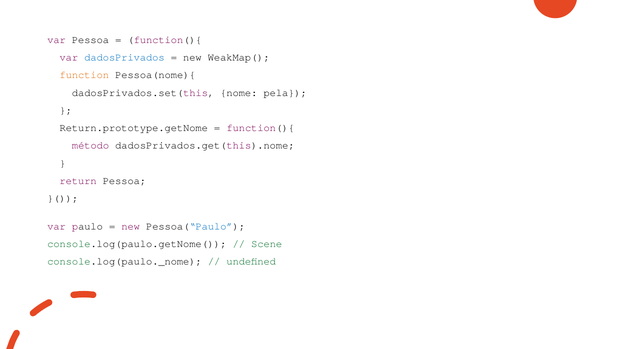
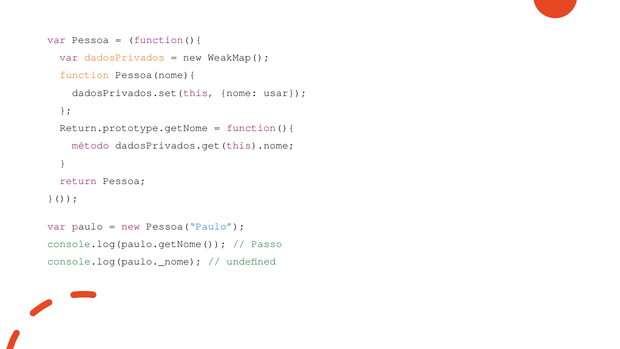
dadosPrivados colour: blue -> orange
pela: pela -> usar
Scene: Scene -> Passo
